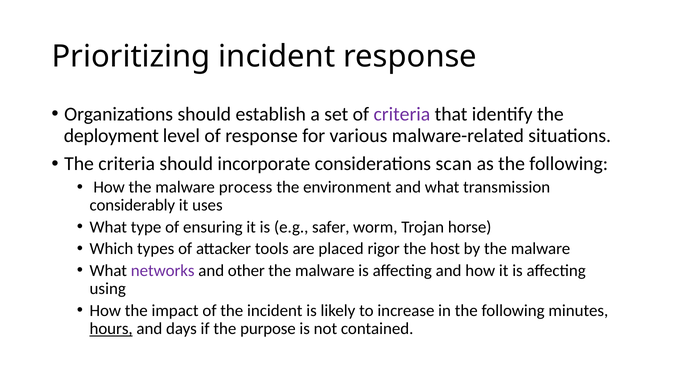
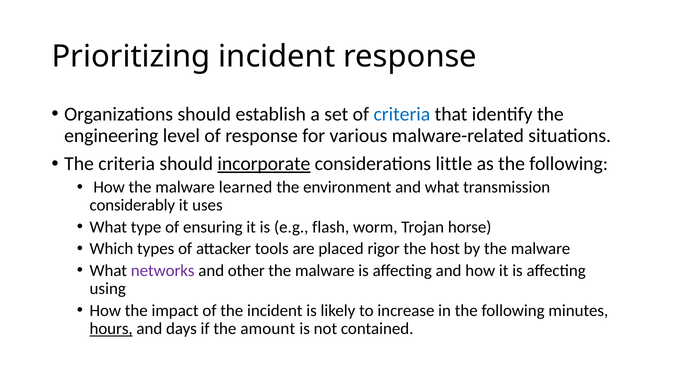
criteria at (402, 114) colour: purple -> blue
deployment: deployment -> engineering
incorporate underline: none -> present
scan: scan -> little
process: process -> learned
safer: safer -> flash
purpose: purpose -> amount
